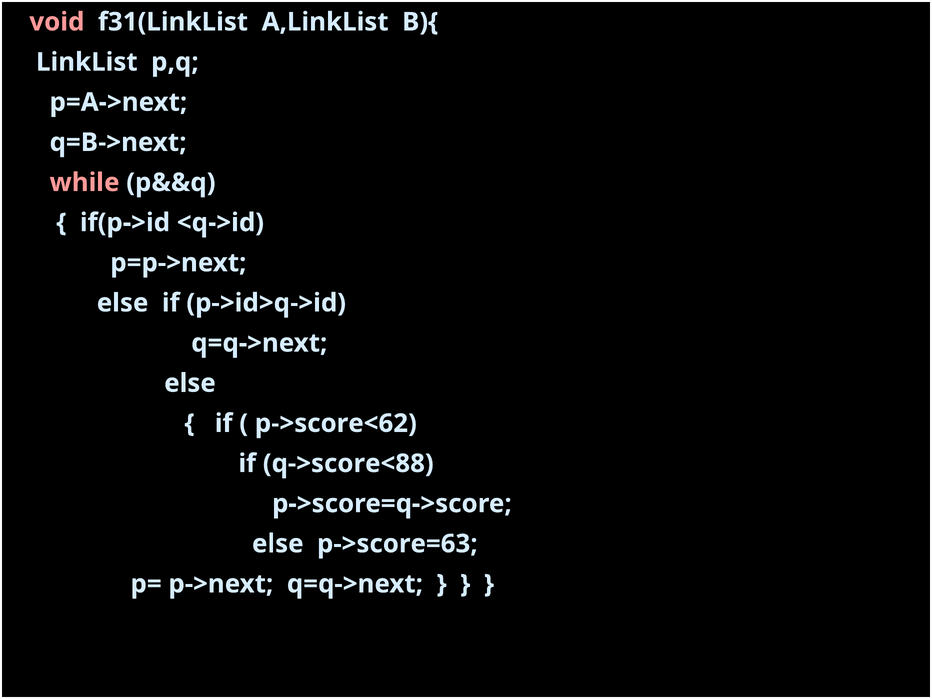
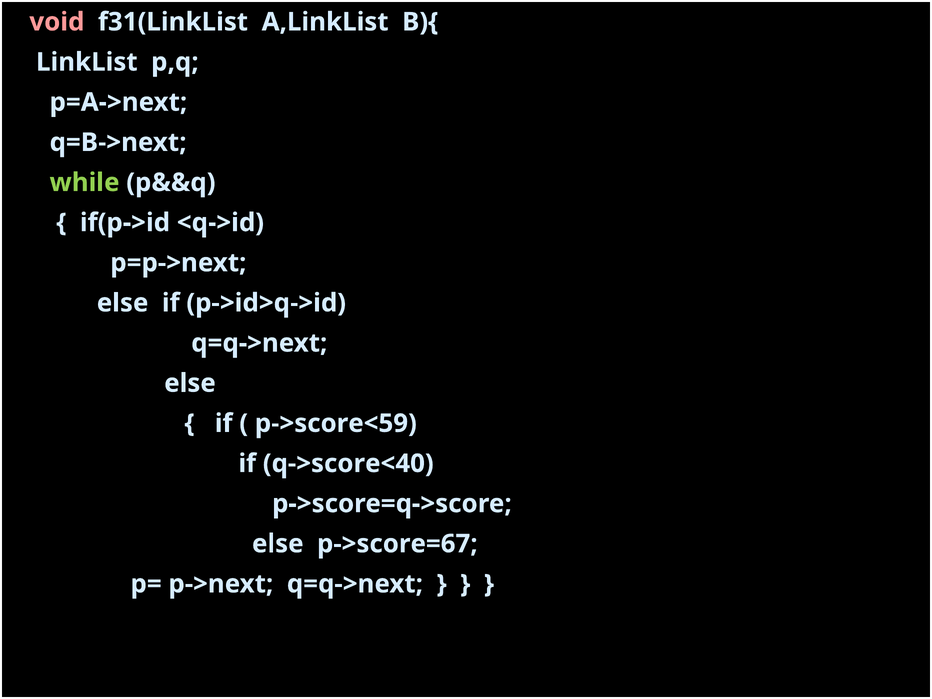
while colour: pink -> light green
p->score<62: p->score<62 -> p->score<59
q->score<88: q->score<88 -> q->score<40
p->score=63: p->score=63 -> p->score=67
